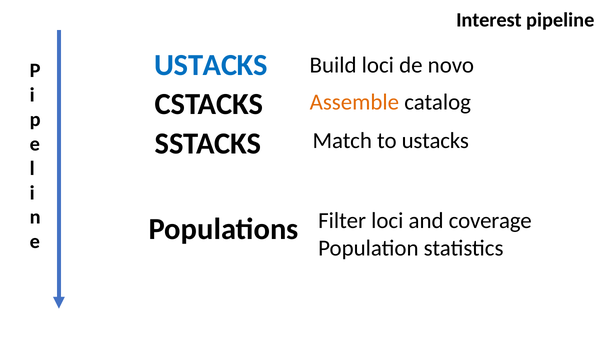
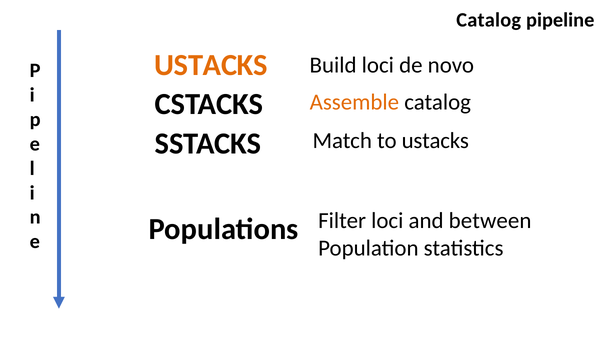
Interest at (489, 20): Interest -> Catalog
USTACKS at (211, 65) colour: blue -> orange
coverage: coverage -> between
